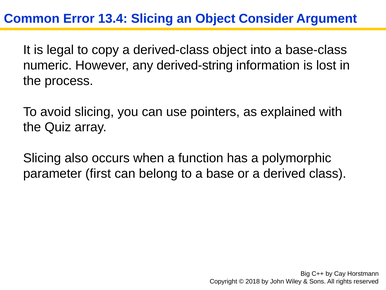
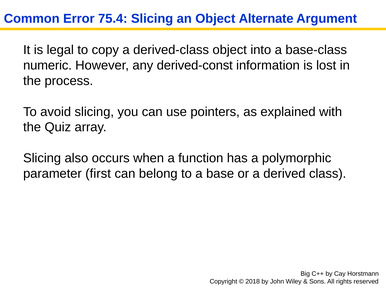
13.4: 13.4 -> 75.4
Consider: Consider -> Alternate
derived-string: derived-string -> derived-const
